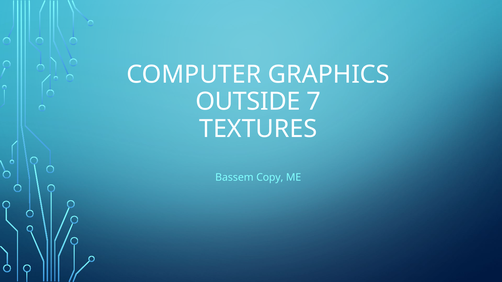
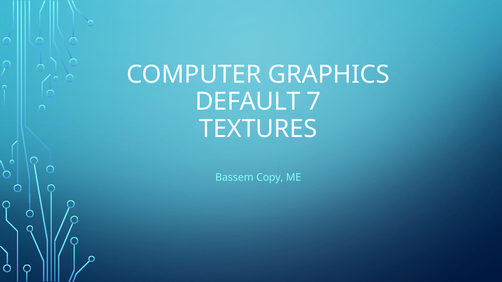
OUTSIDE: OUTSIDE -> DEFAULT
